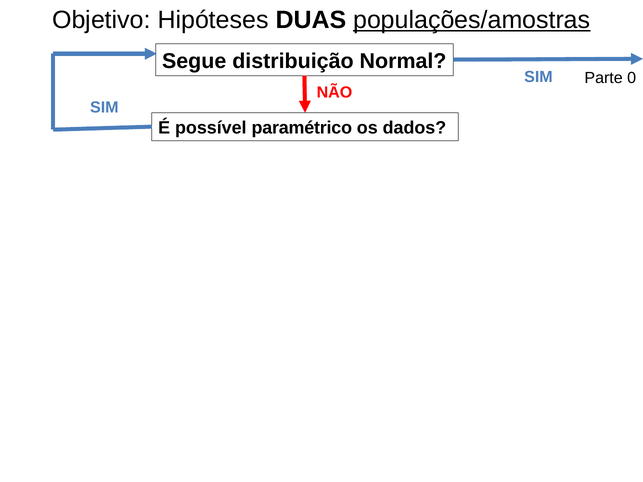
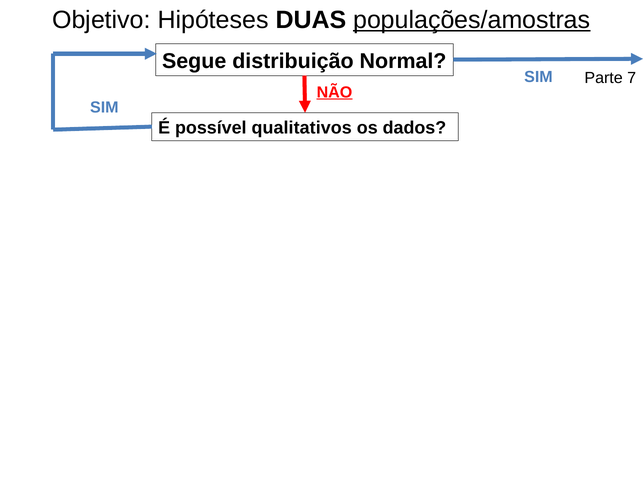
0: 0 -> 7
NÃO underline: none -> present
paramétrico: paramétrico -> qualitativos
